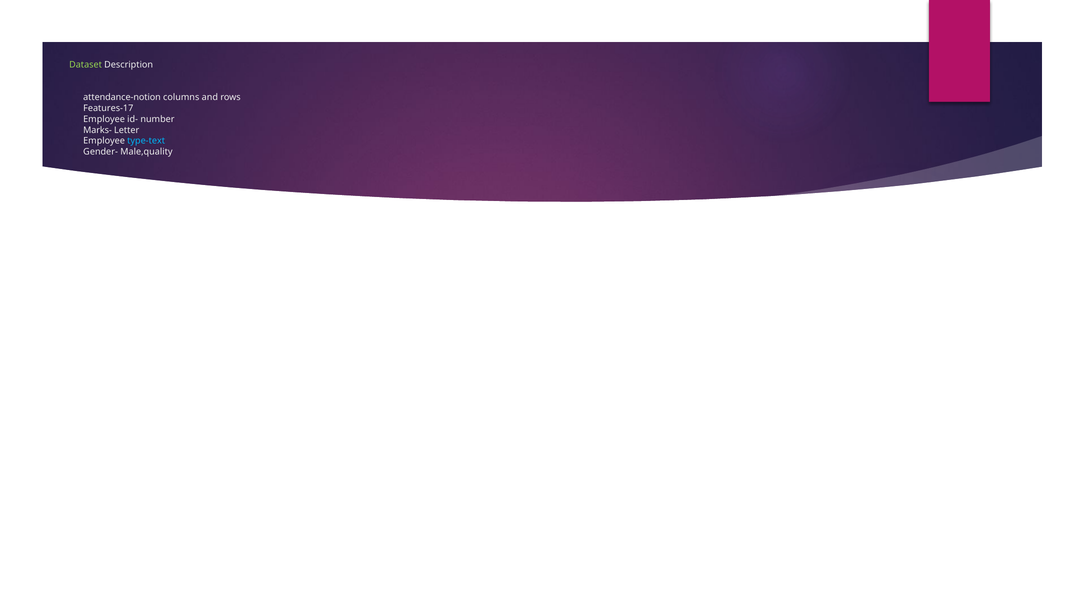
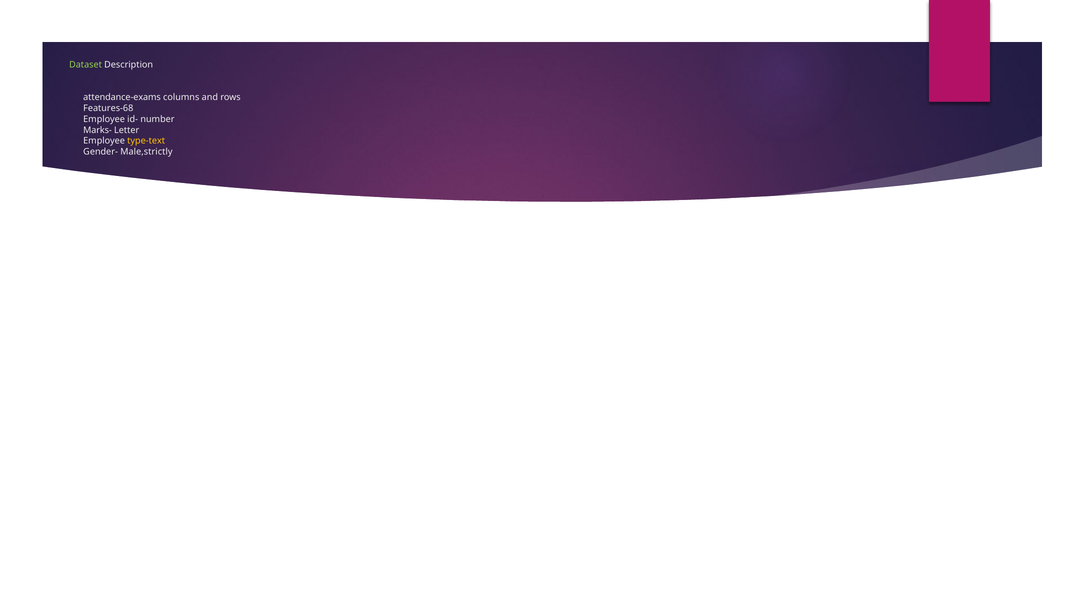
attendance-notion: attendance-notion -> attendance-exams
Features-17: Features-17 -> Features-68
type-text colour: light blue -> yellow
Male,quality: Male,quality -> Male,strictly
